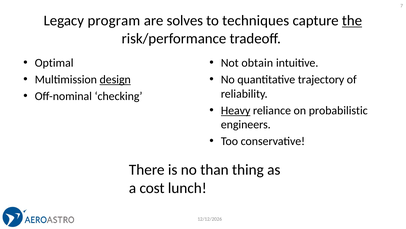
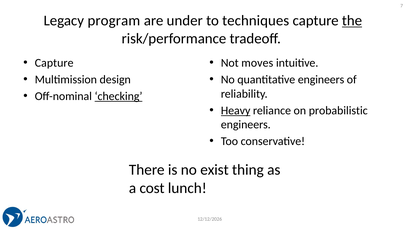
solves: solves -> under
Optimal at (54, 63): Optimal -> Capture
obtain: obtain -> moves
design underline: present -> none
quantitative trajectory: trajectory -> engineers
checking underline: none -> present
than: than -> exist
